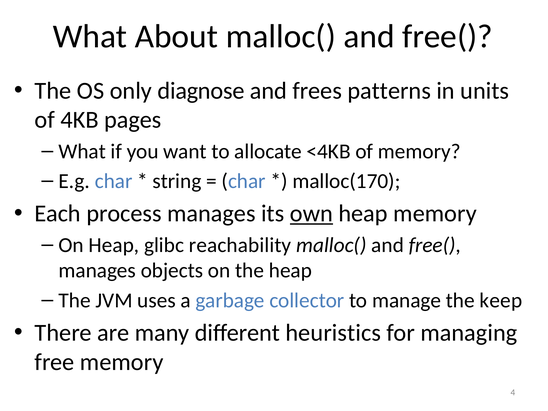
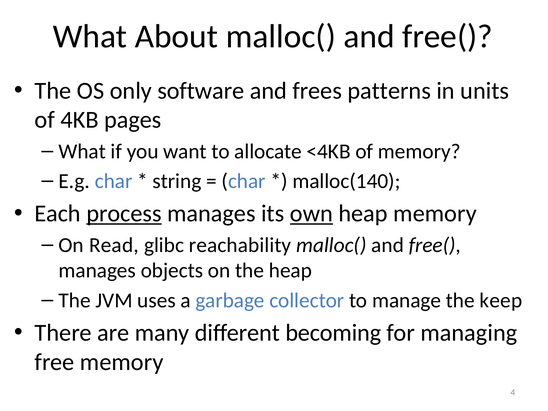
diagnose: diagnose -> software
malloc(170: malloc(170 -> malloc(140
process underline: none -> present
On Heap: Heap -> Read
heuristics: heuristics -> becoming
